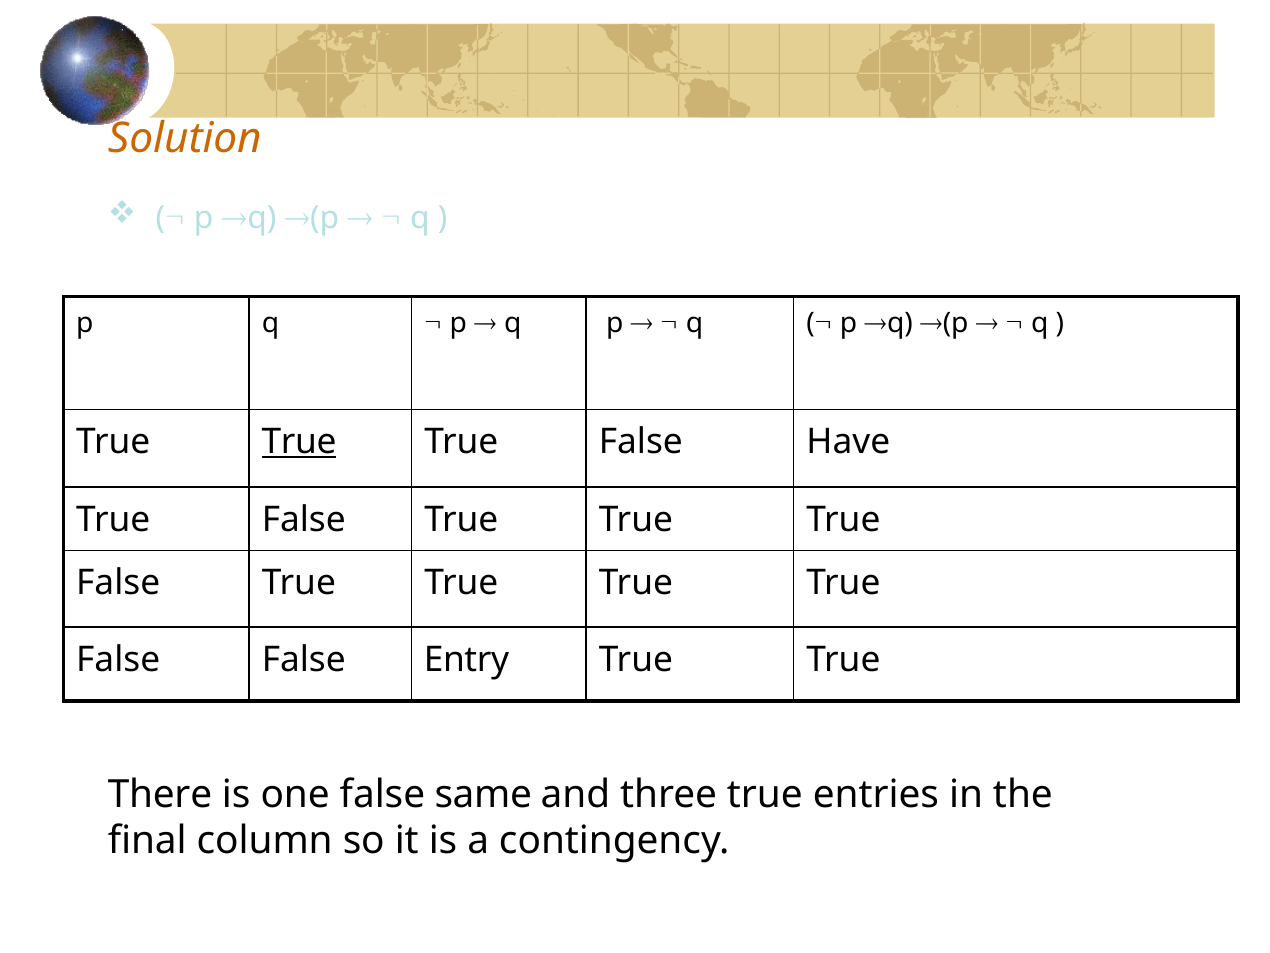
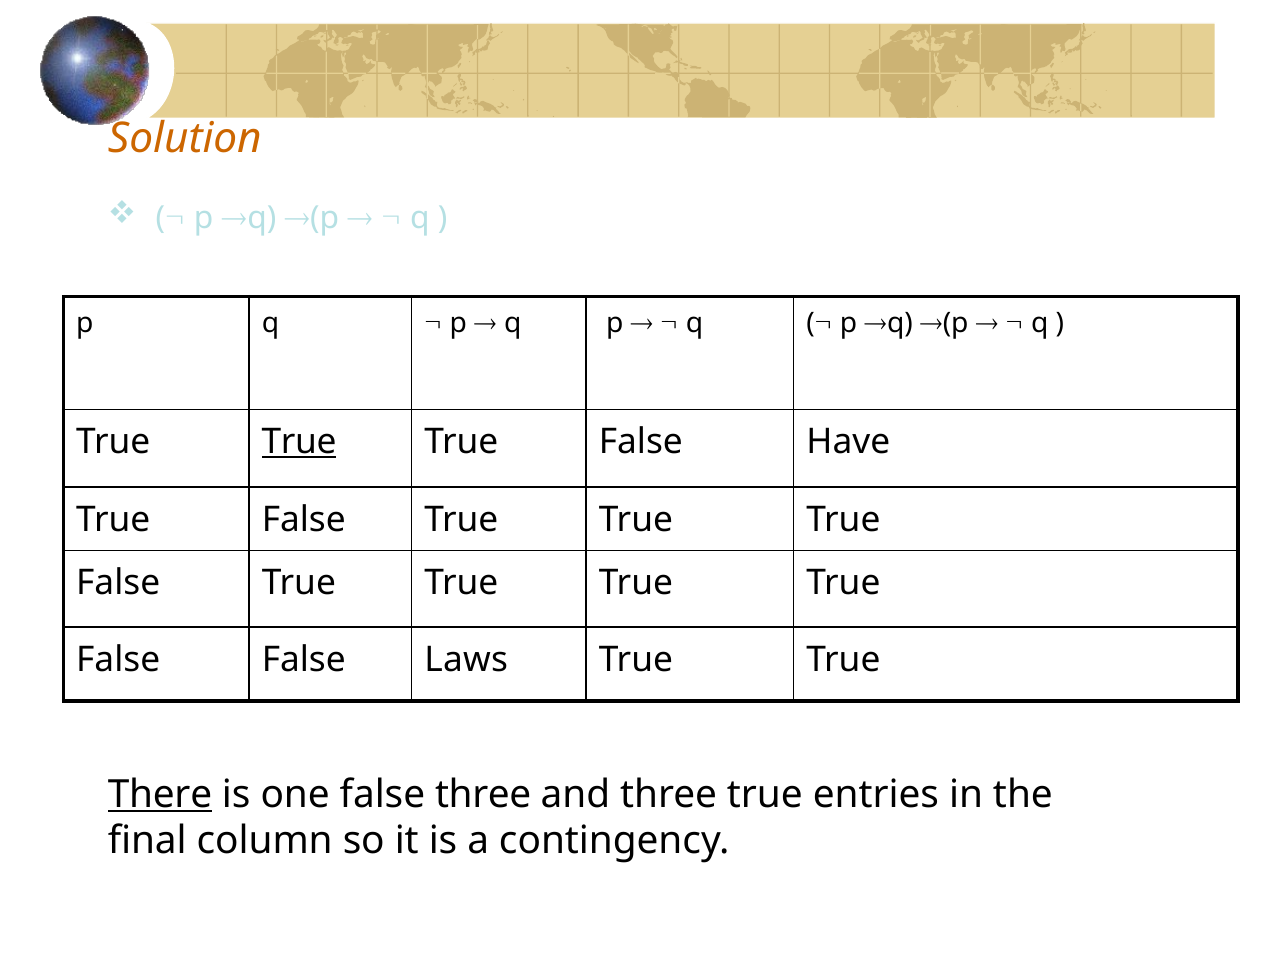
Entry: Entry -> Laws
There underline: none -> present
false same: same -> three
